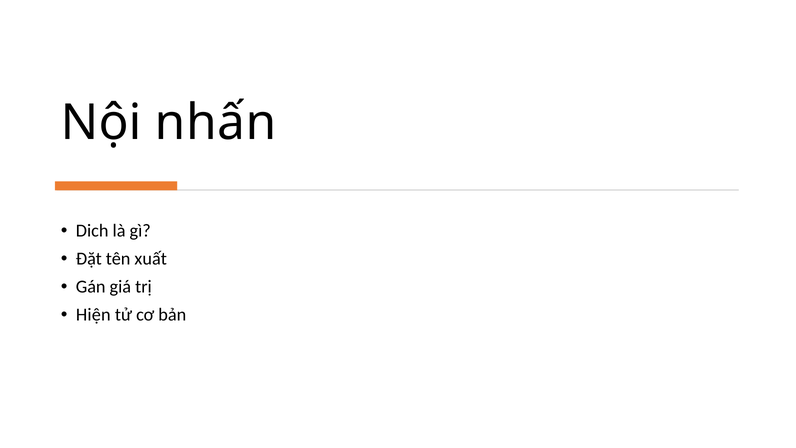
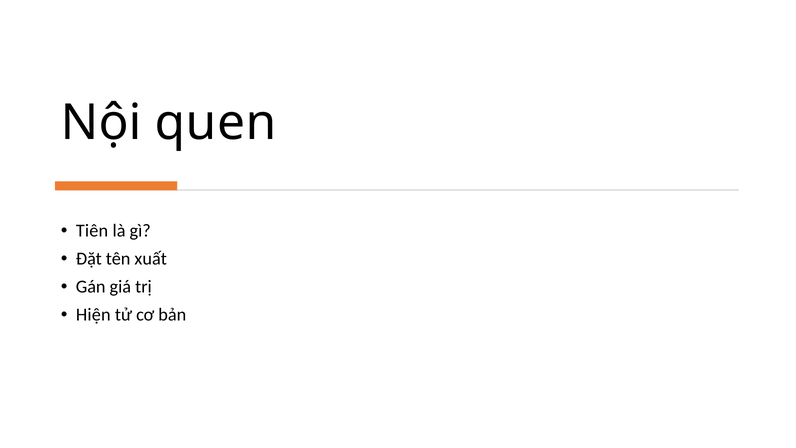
nhấn: nhấn -> quen
Dich: Dich -> Tiên
